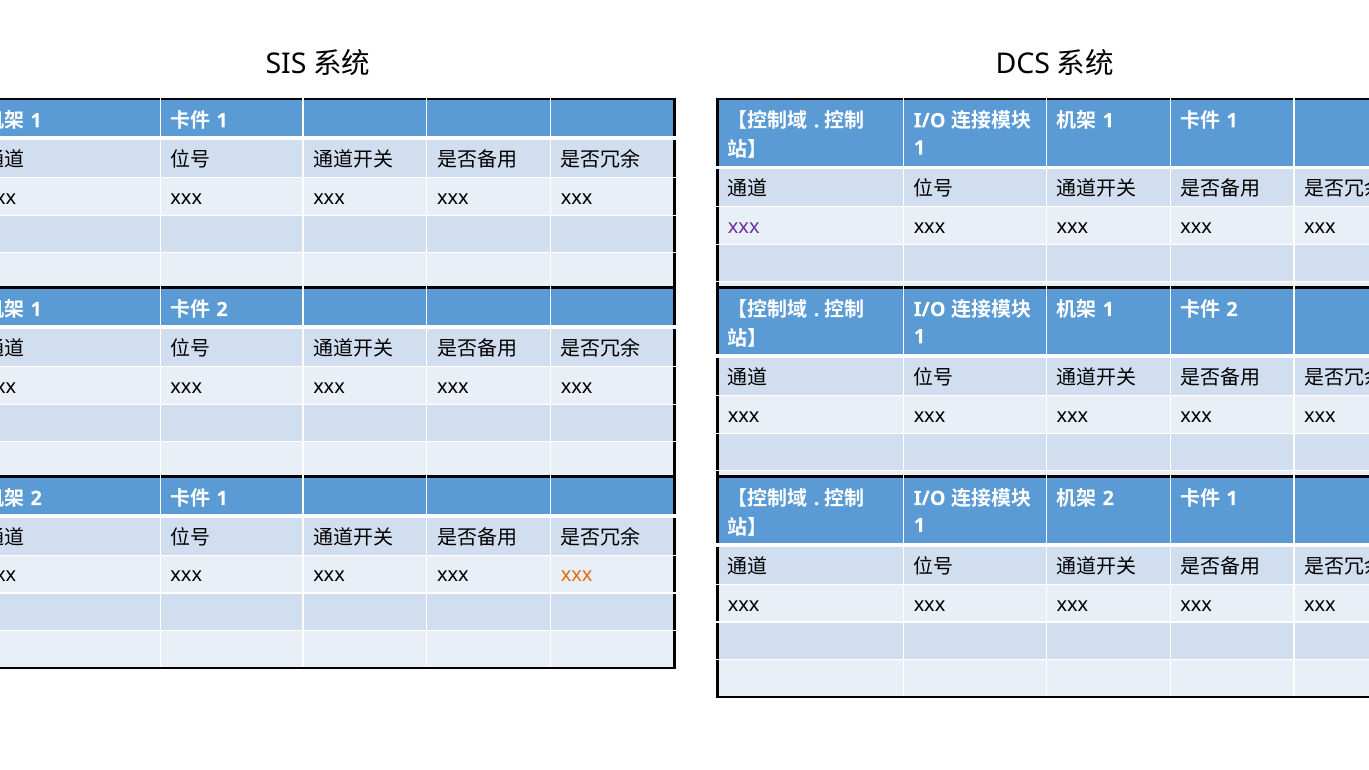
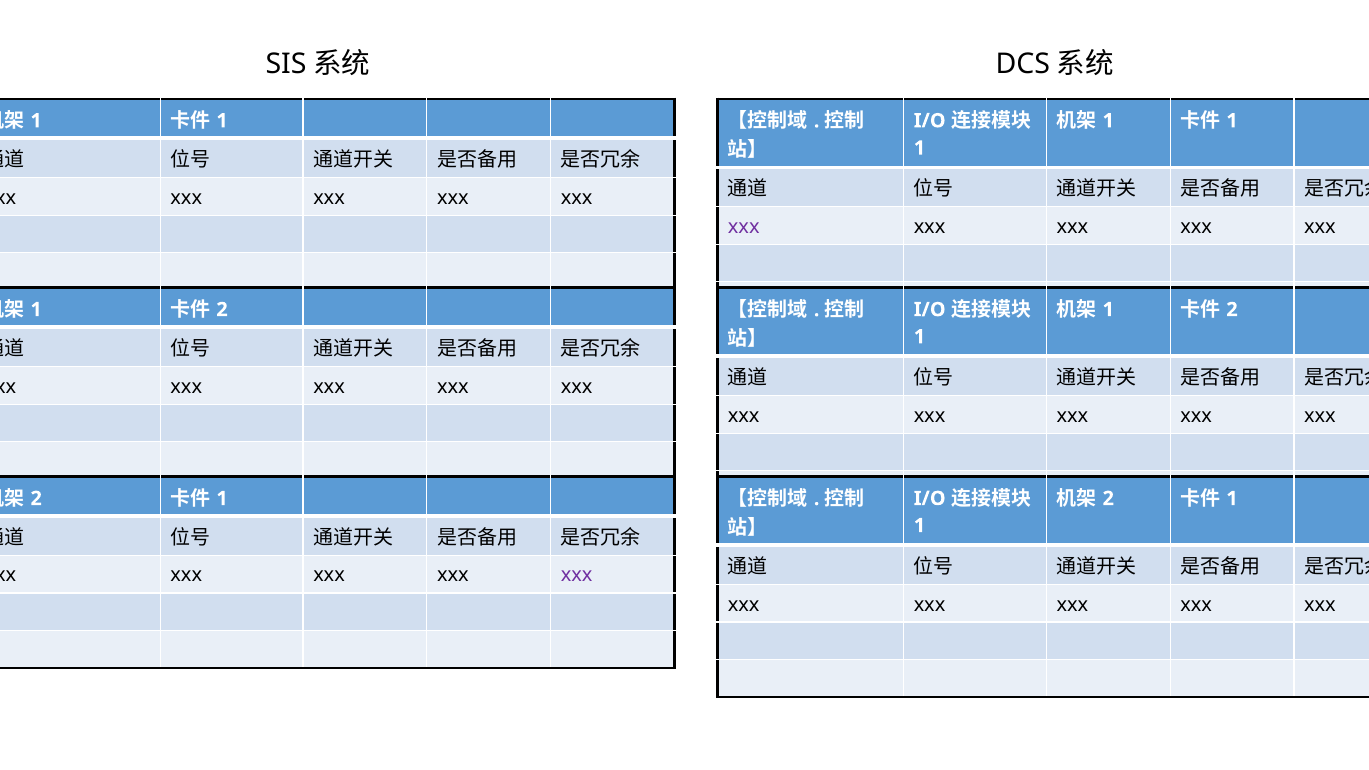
xxx at (577, 575) colour: orange -> purple
